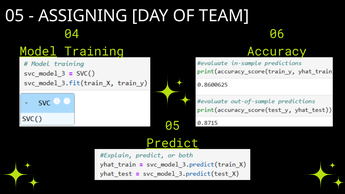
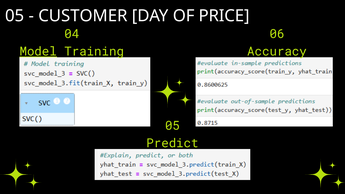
ASSIGNING: ASSIGNING -> CUSTOMER
TEAM: TEAM -> PRICE
Predict underline: present -> none
